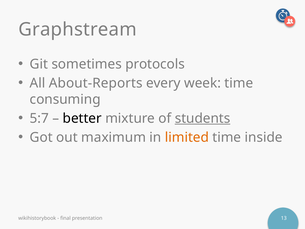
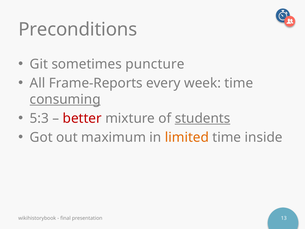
Graphstream: Graphstream -> Preconditions
protocols: protocols -> puncture
About-Reports: About-Reports -> Frame-Reports
consuming underline: none -> present
5:7: 5:7 -> 5:3
better colour: black -> red
